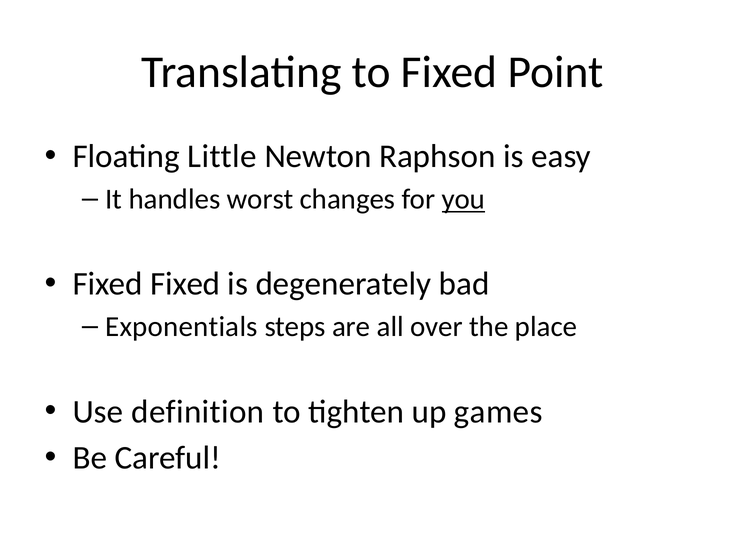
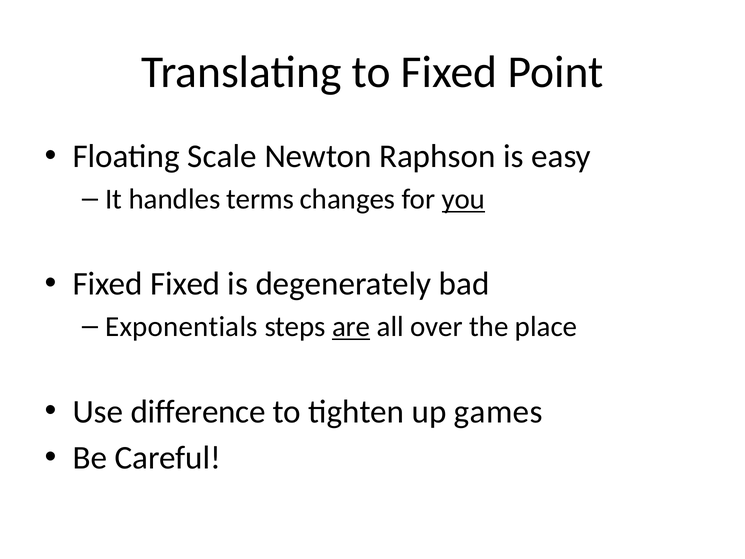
Little: Little -> Scale
worst: worst -> terms
are underline: none -> present
definition: definition -> difference
